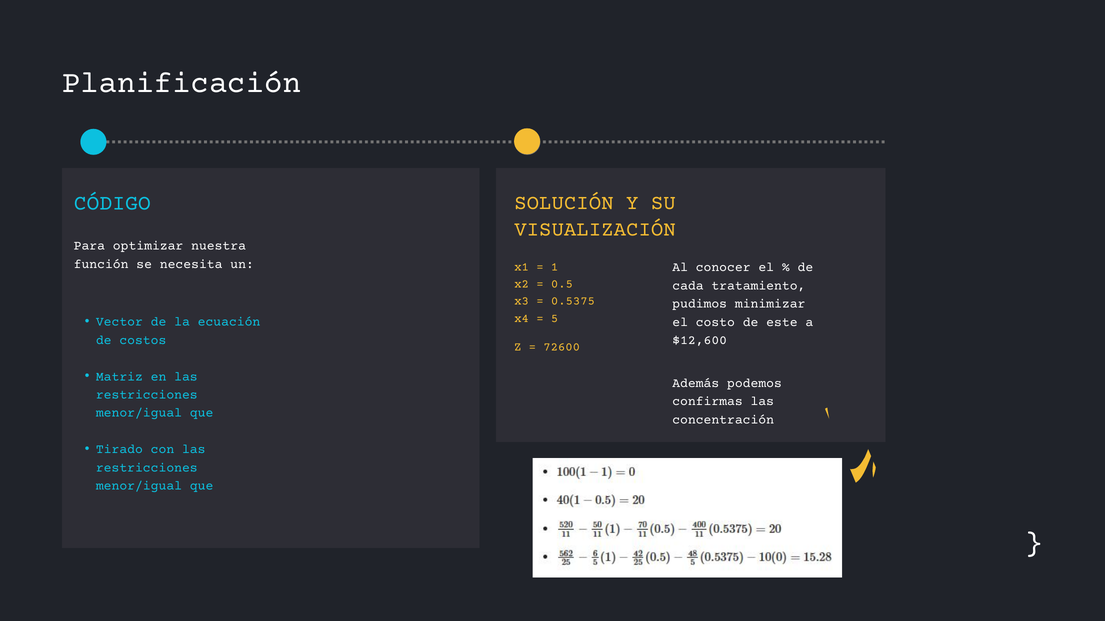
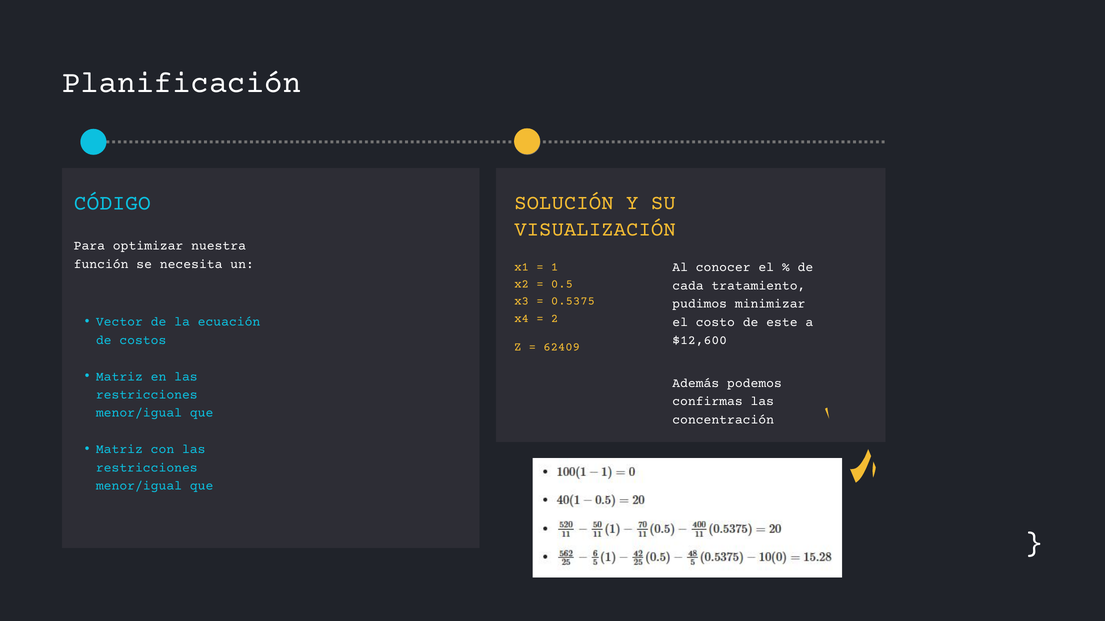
5: 5 -> 2
72600: 72600 -> 62409
Tirado at (119, 450): Tirado -> Matriz
